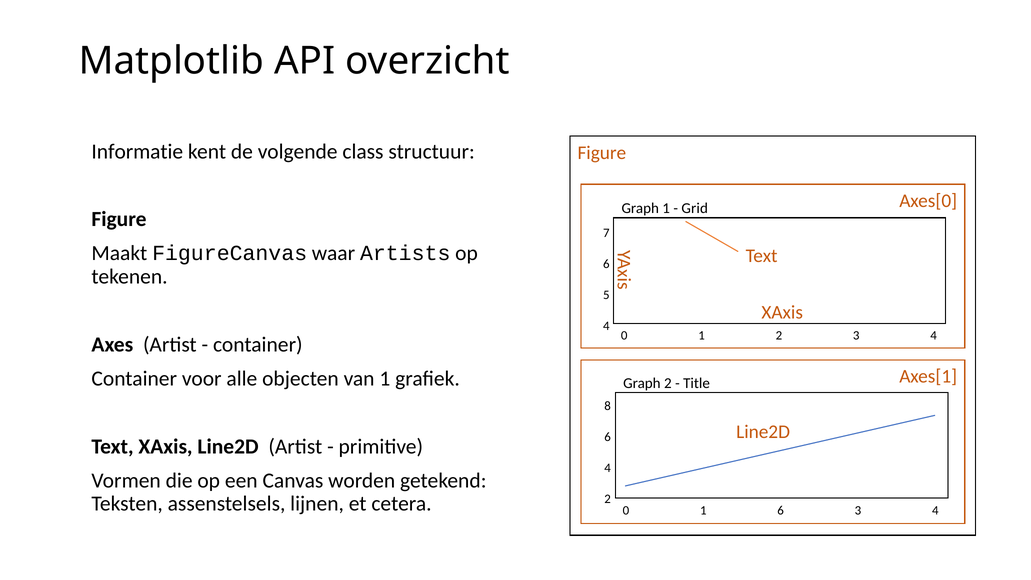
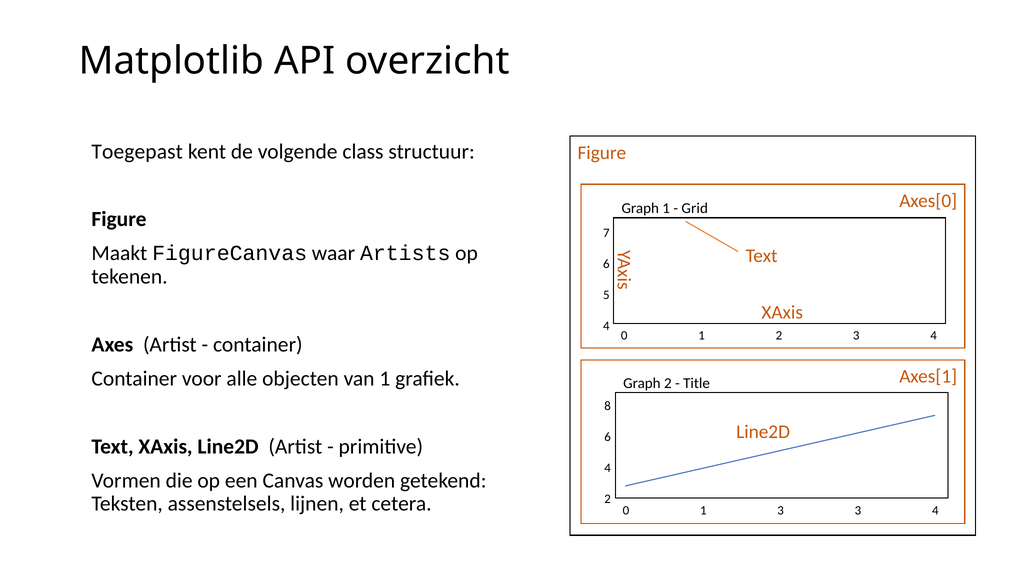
Informatie: Informatie -> Toegepast
1 6: 6 -> 3
